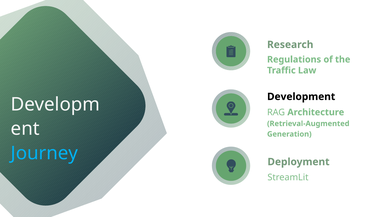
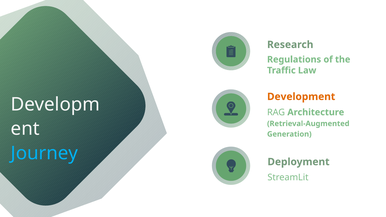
Development colour: black -> orange
